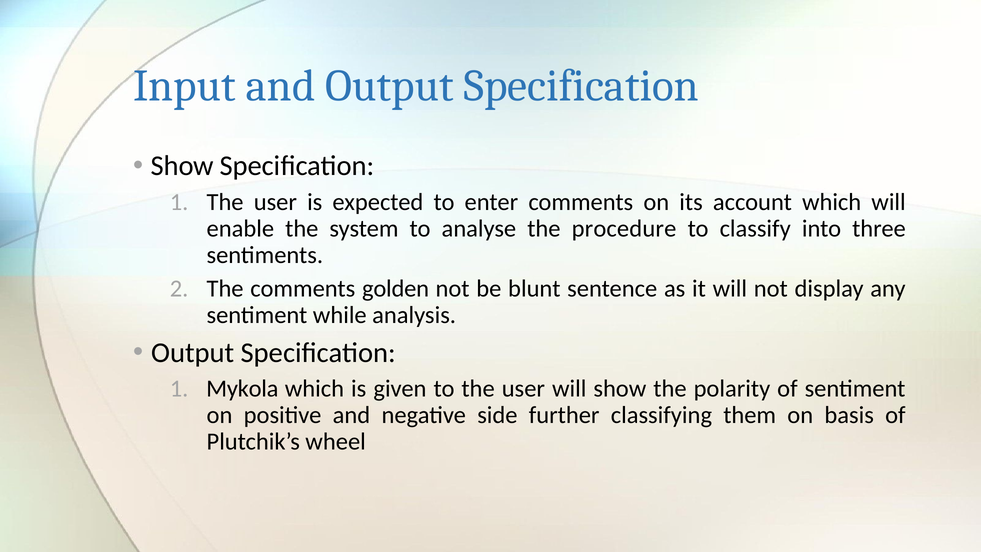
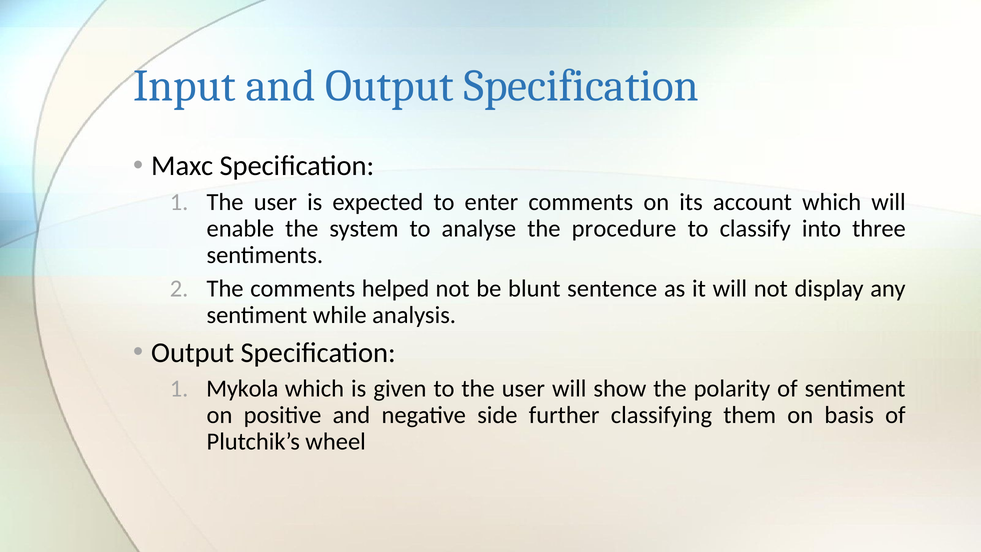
Show at (182, 166): Show -> Maxc
golden: golden -> helped
